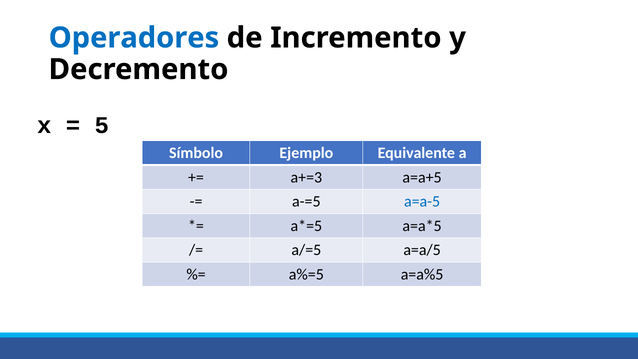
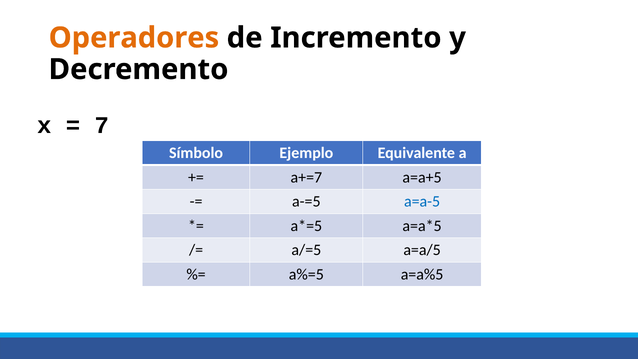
Operadores colour: blue -> orange
5: 5 -> 7
a+=3: a+=3 -> a+=7
